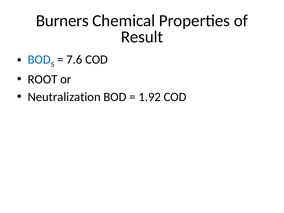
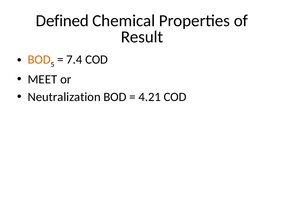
Burners: Burners -> Defined
BOD at (39, 60) colour: blue -> orange
7.6: 7.6 -> 7.4
ROOT: ROOT -> MEET
1.92: 1.92 -> 4.21
